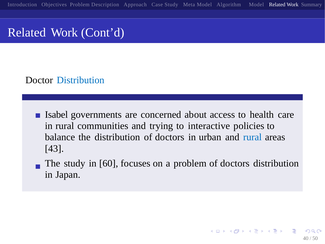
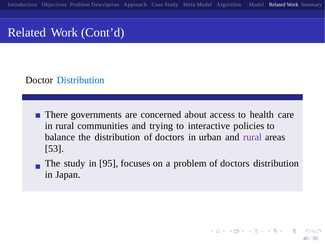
Isabel: Isabel -> There
rural at (252, 137) colour: blue -> purple
43: 43 -> 53
60: 60 -> 95
